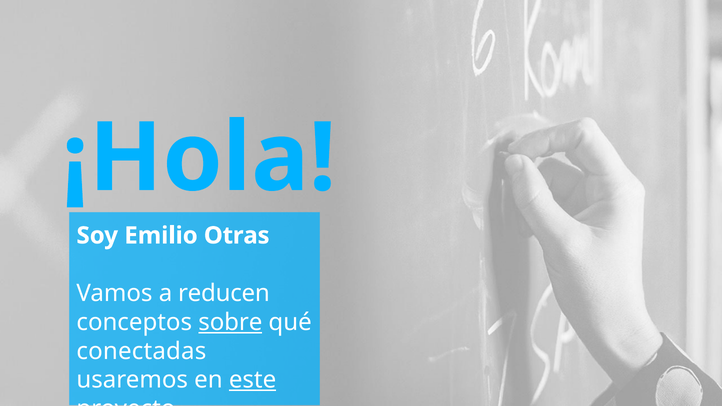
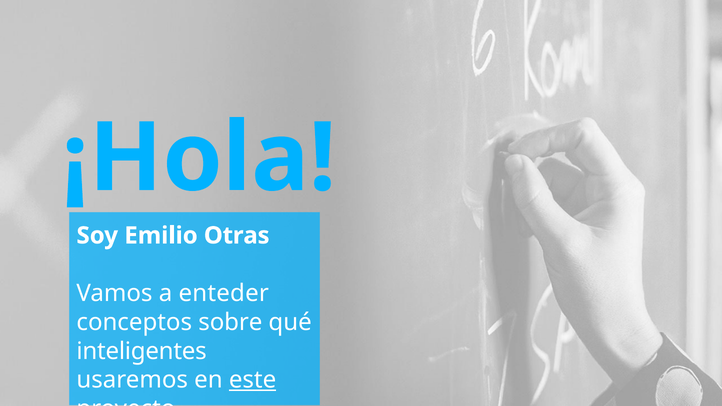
reducen: reducen -> enteder
sobre underline: present -> none
conectadas: conectadas -> inteligentes
